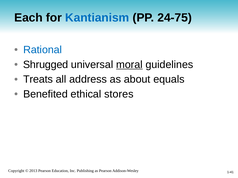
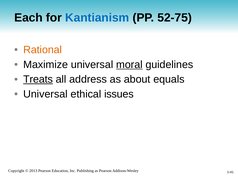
24-75: 24-75 -> 52-75
Rational colour: blue -> orange
Shrugged: Shrugged -> Maximize
Treats underline: none -> present
Benefited at (45, 94): Benefited -> Universal
stores: stores -> issues
